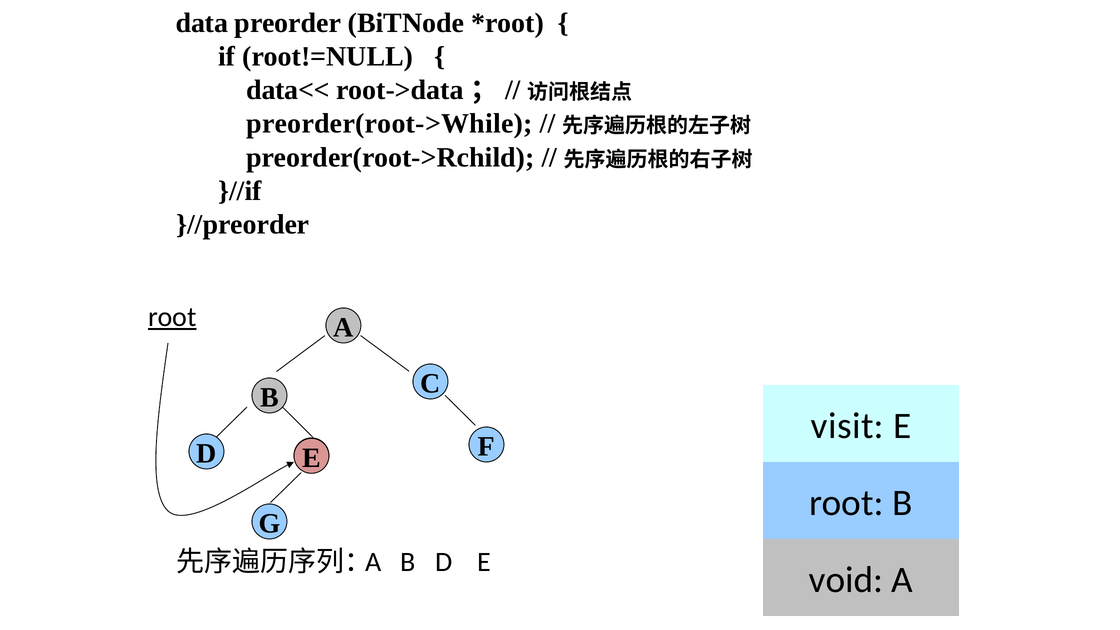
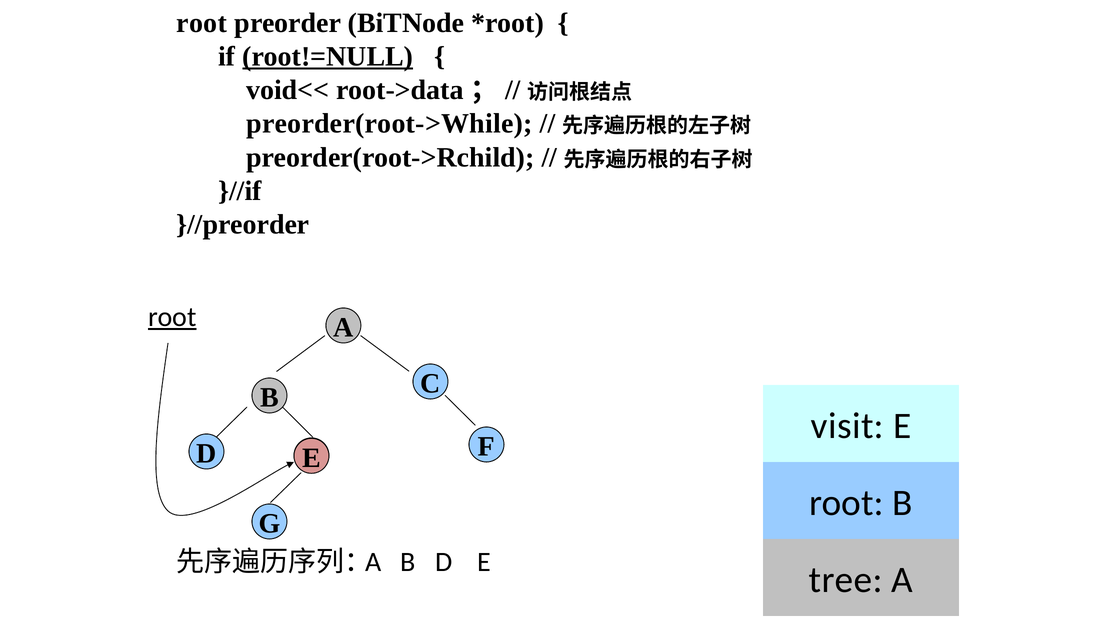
data at (202, 23): data -> root
root!=NULL underline: none -> present
data<<: data<< -> void<<
void: void -> tree
